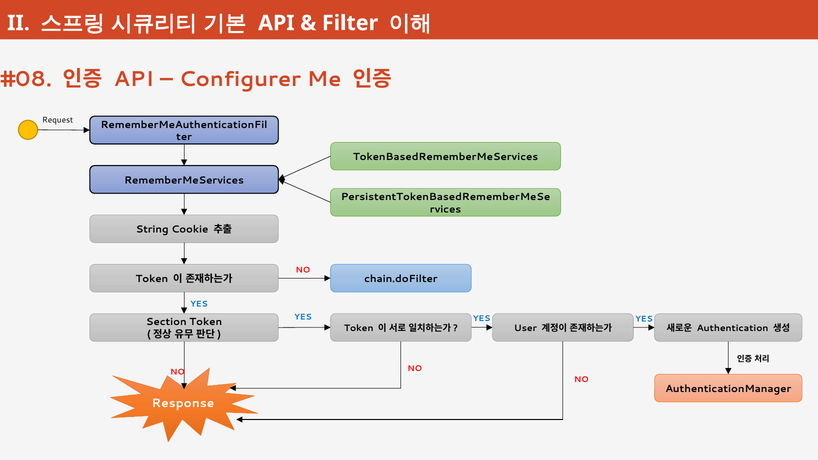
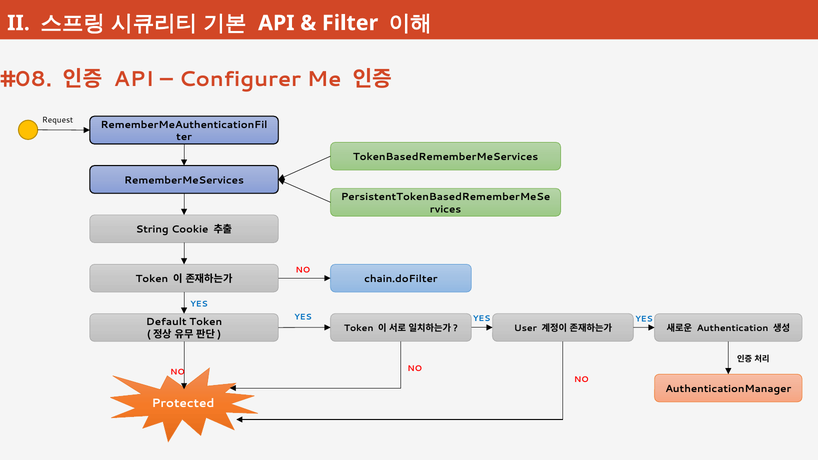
Section: Section -> Default
Response: Response -> Protected
